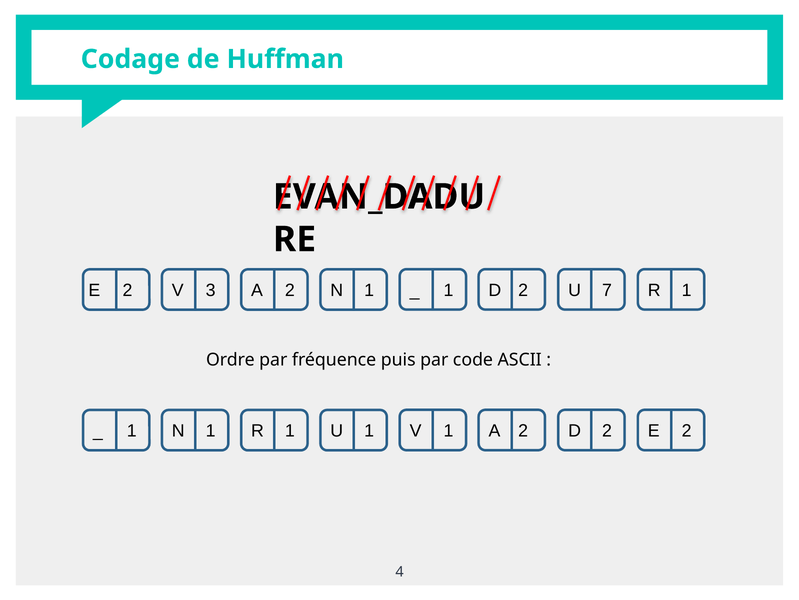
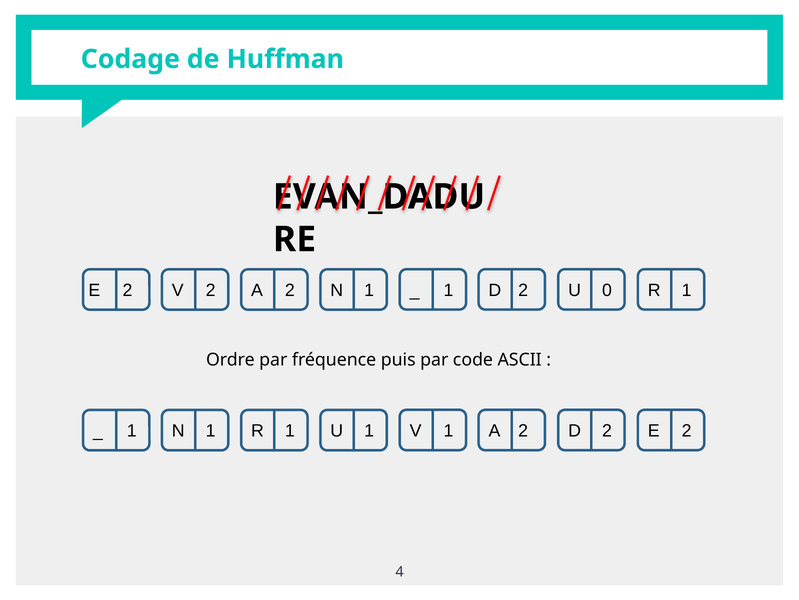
V 3: 3 -> 2
7: 7 -> 0
